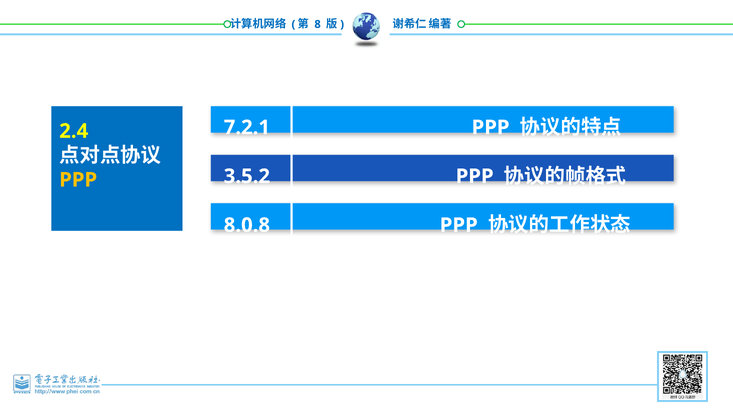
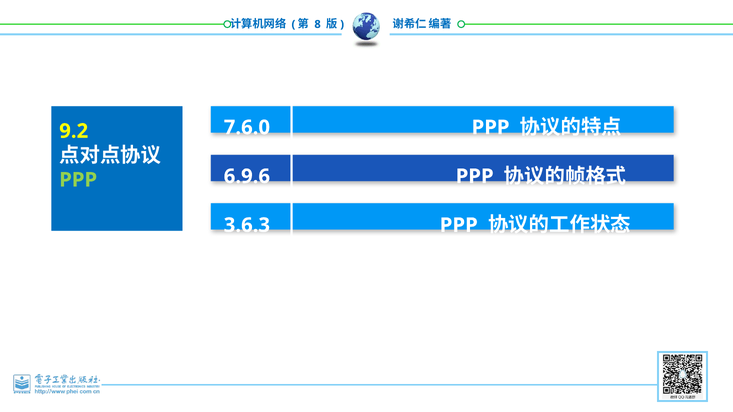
7.2.1: 7.2.1 -> 7.6.0
2.4: 2.4 -> 9.2
3.5.2: 3.5.2 -> 6.9.6
PPP at (78, 180) colour: yellow -> light green
8.0.8: 8.0.8 -> 3.6.3
